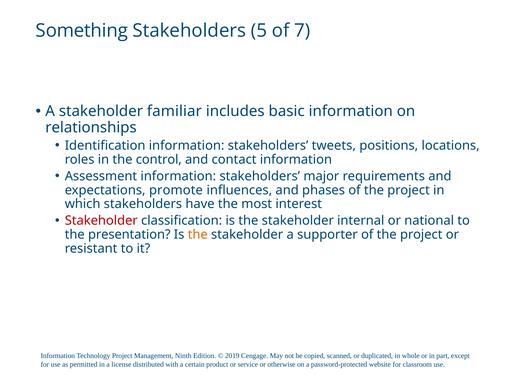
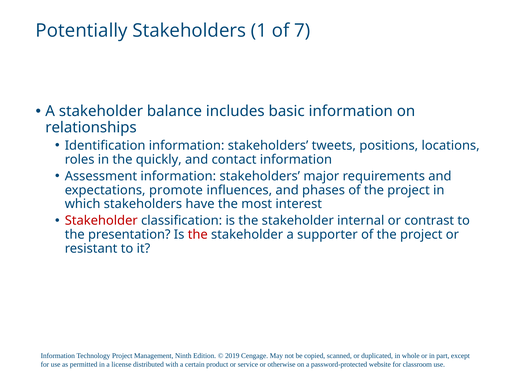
Something: Something -> Potentially
5: 5 -> 1
familiar: familiar -> balance
control: control -> quickly
national: national -> contrast
the at (198, 235) colour: orange -> red
